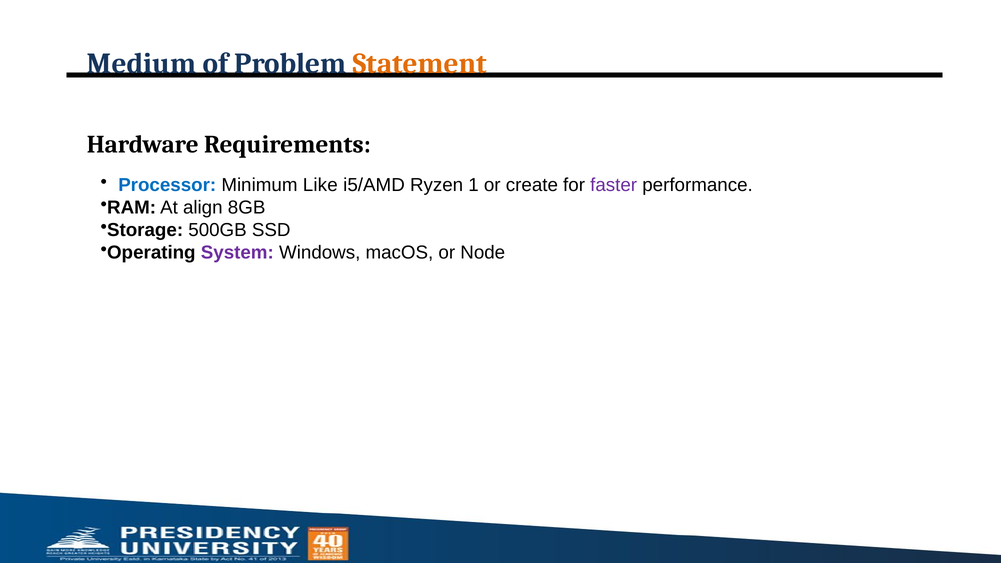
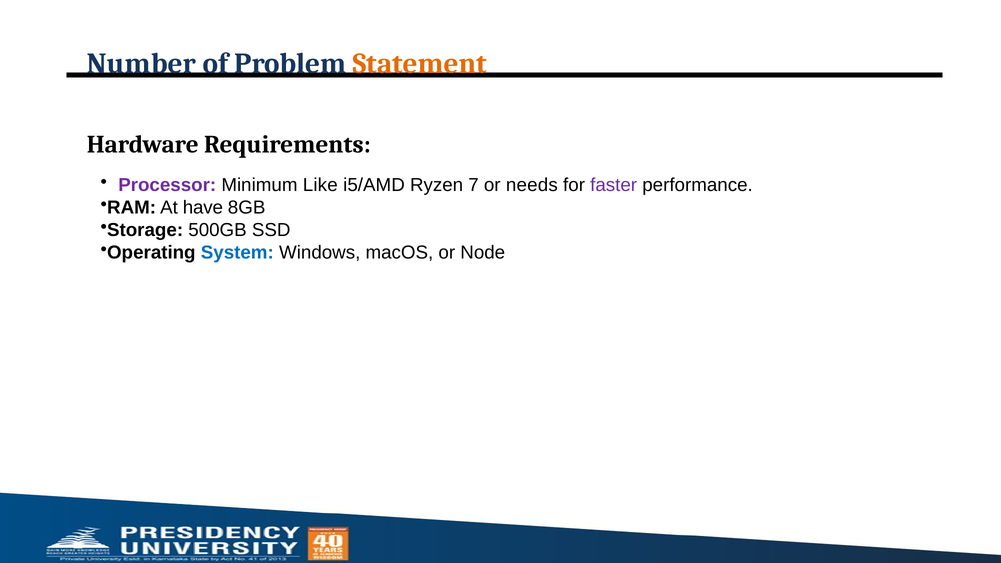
Medium: Medium -> Number
Processor colour: blue -> purple
1: 1 -> 7
create: create -> needs
align: align -> have
System colour: purple -> blue
